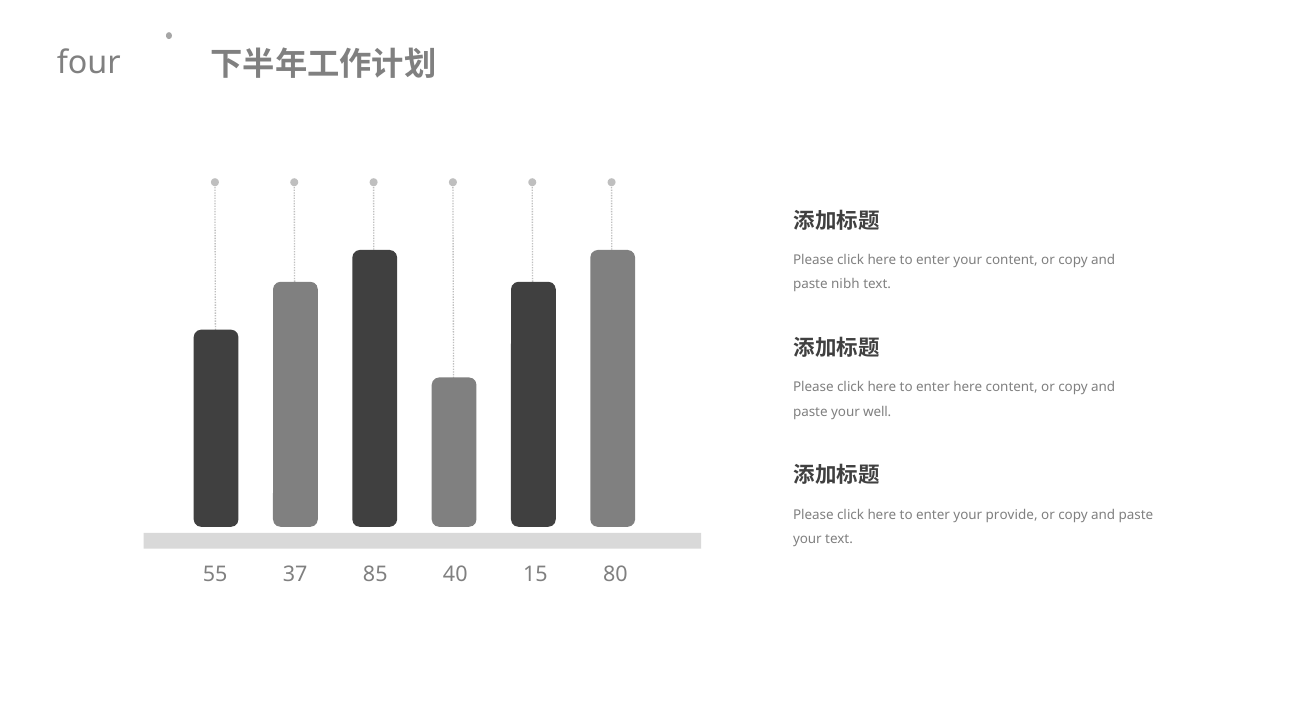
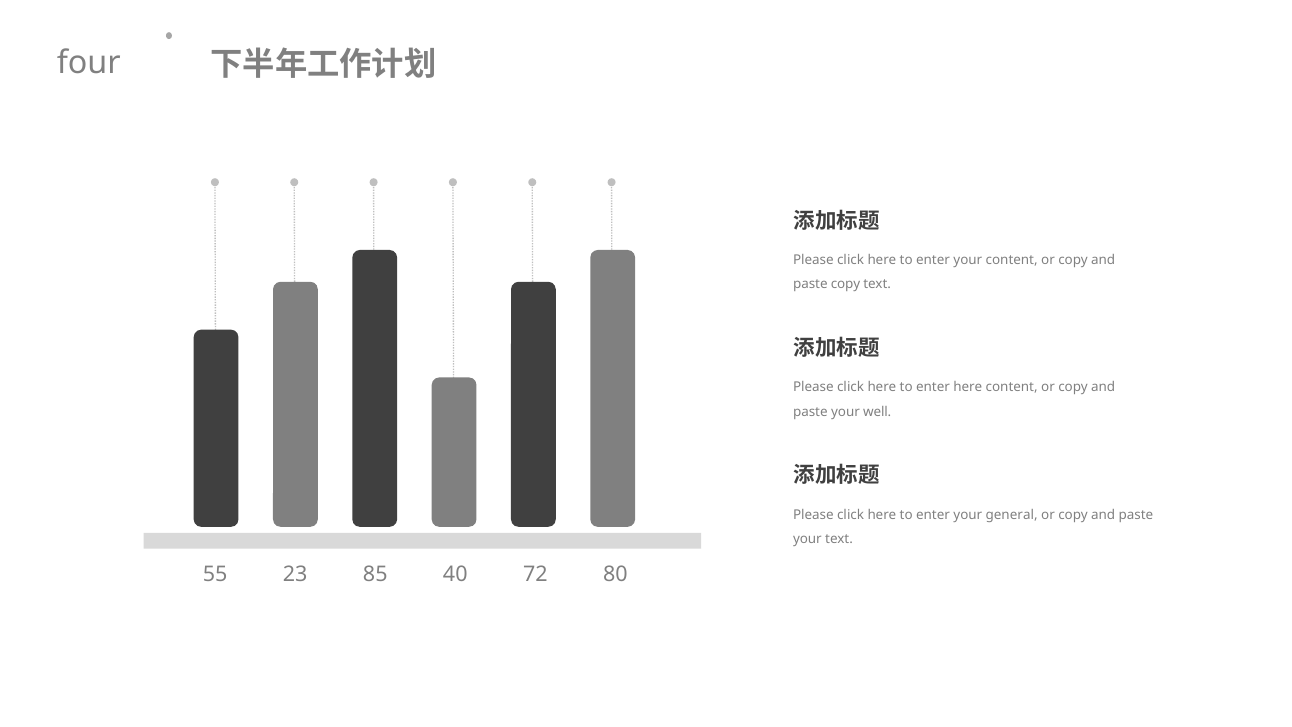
paste nibh: nibh -> copy
provide: provide -> general
37: 37 -> 23
15: 15 -> 72
